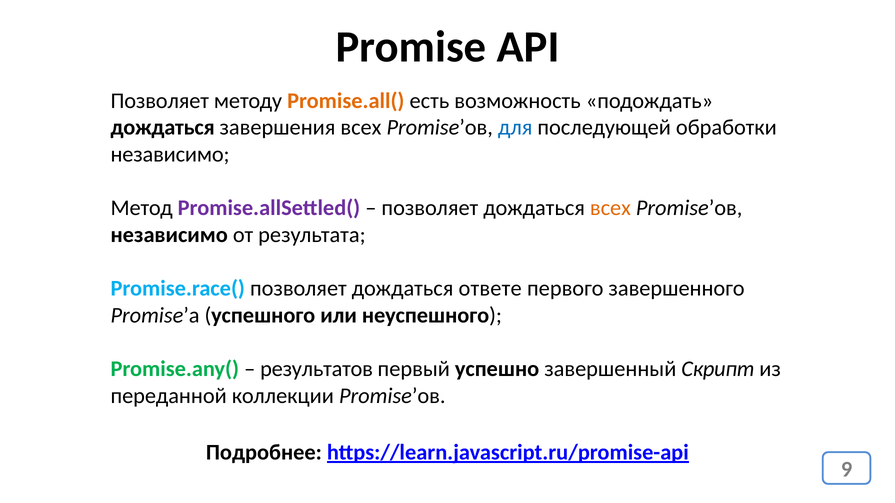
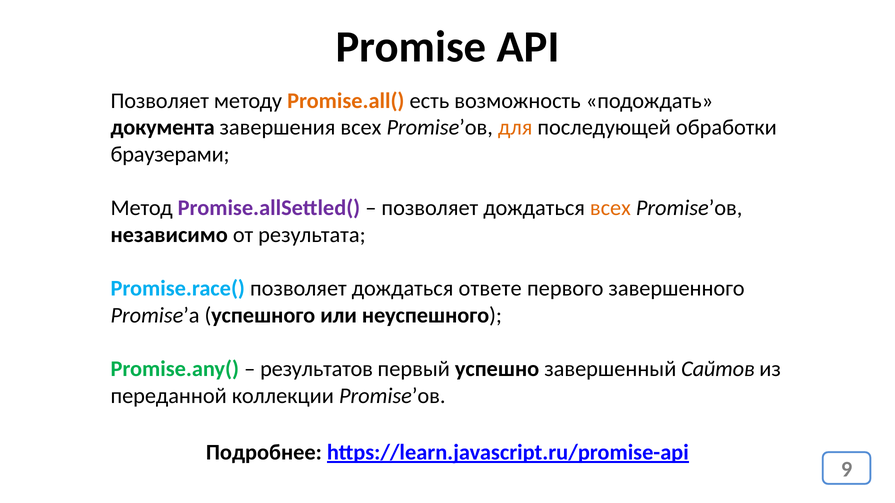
дождаться at (163, 128): дождаться -> документа
для colour: blue -> orange
независимо at (170, 155): независимо -> браузерами
Скрипт: Скрипт -> Сайтов
